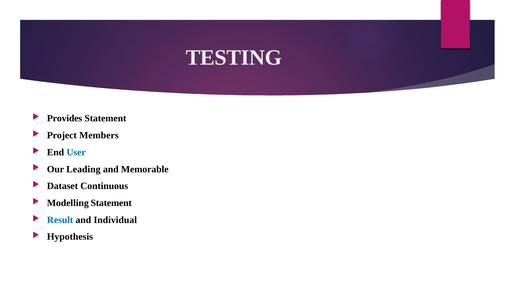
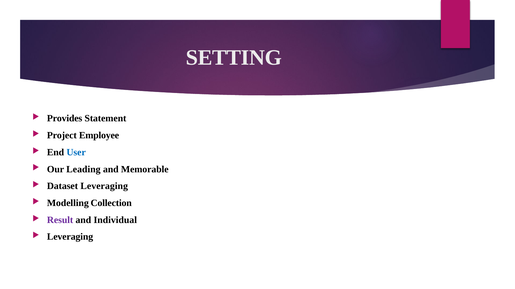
TESTING: TESTING -> SETTING
Members: Members -> Employee
Dataset Continuous: Continuous -> Leveraging
Modelling Statement: Statement -> Collection
Result colour: blue -> purple
Hypothesis at (70, 237): Hypothesis -> Leveraging
